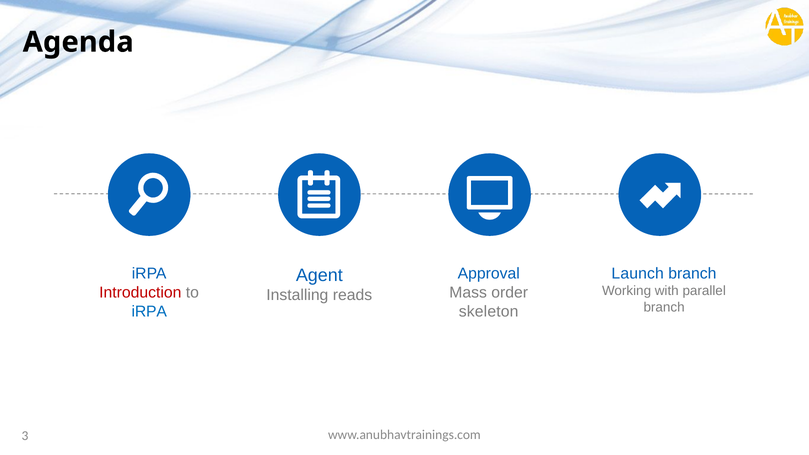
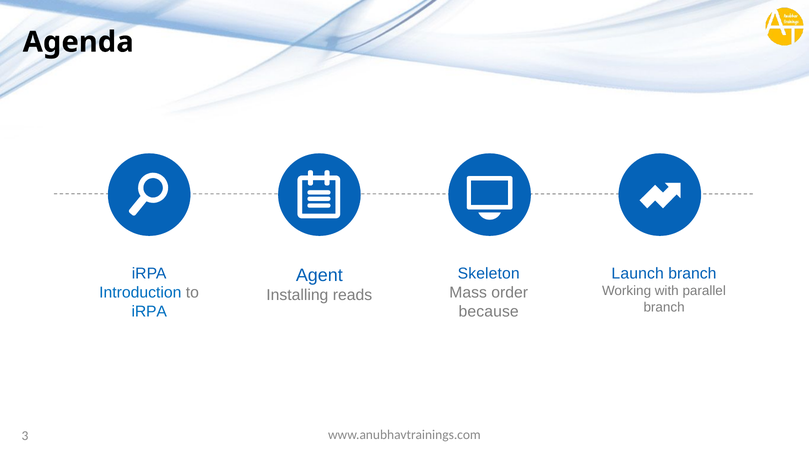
Approval: Approval -> Skeleton
Introduction colour: red -> blue
skeleton: skeleton -> because
